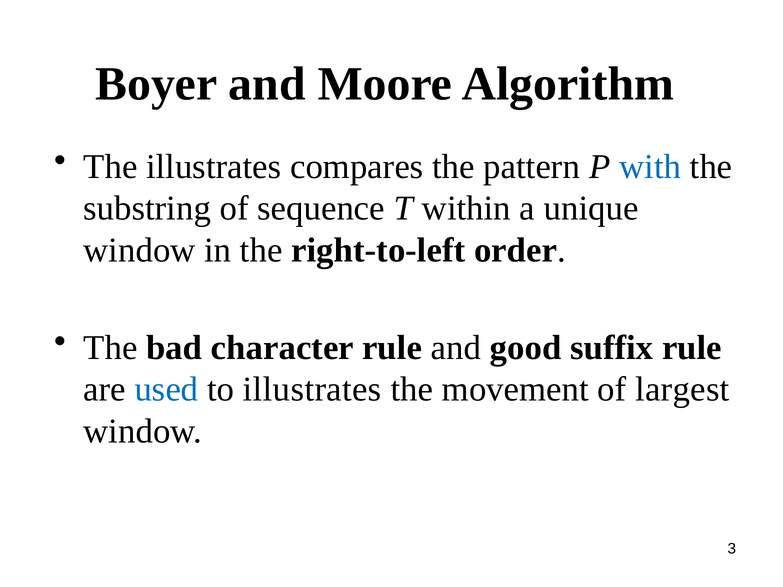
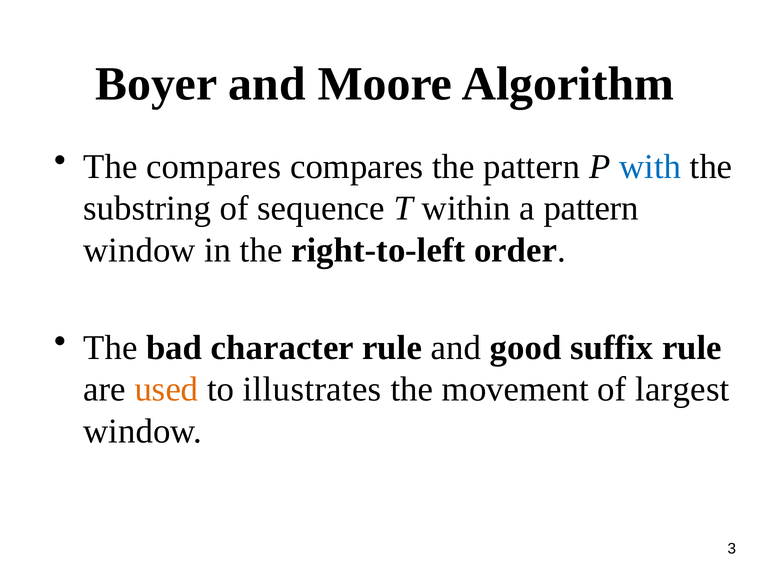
The illustrates: illustrates -> compares
a unique: unique -> pattern
used colour: blue -> orange
